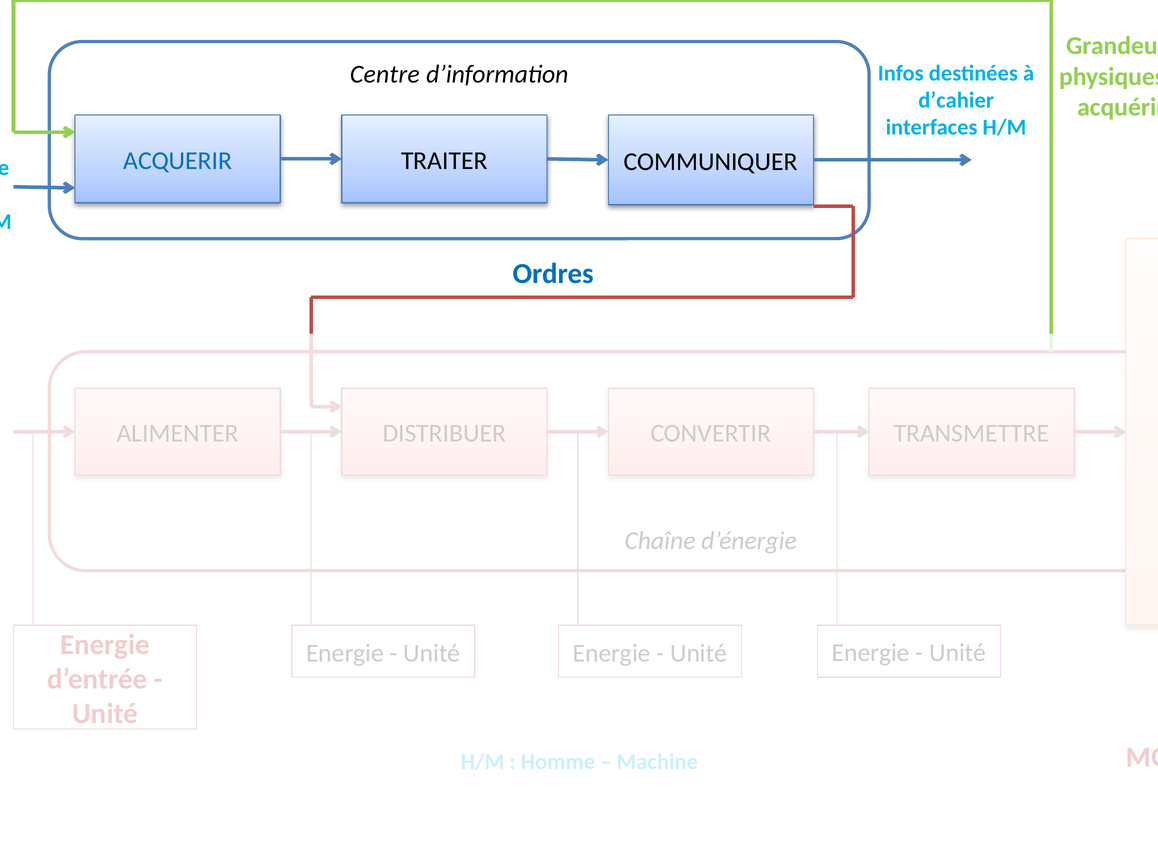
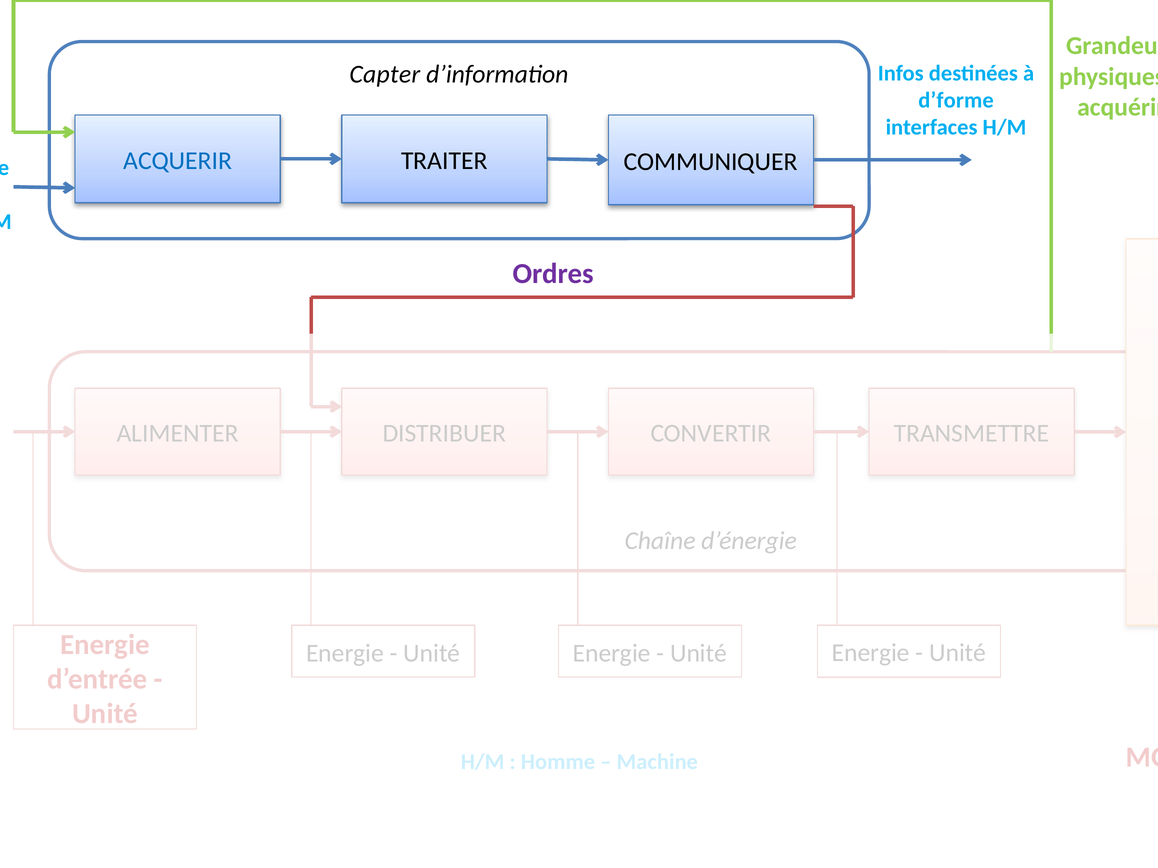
Centre: Centre -> Capter
d’cahier: d’cahier -> d’forme
Ordres colour: blue -> purple
